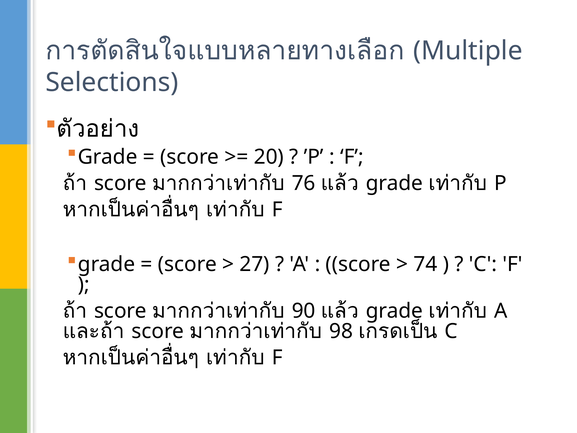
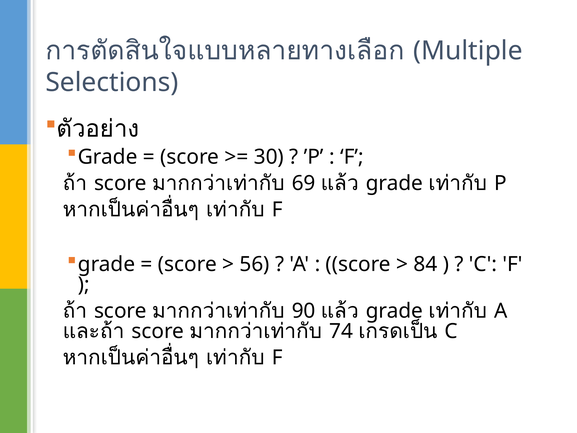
20: 20 -> 30
76: 76 -> 69
27: 27 -> 56
74: 74 -> 84
98: 98 -> 74
